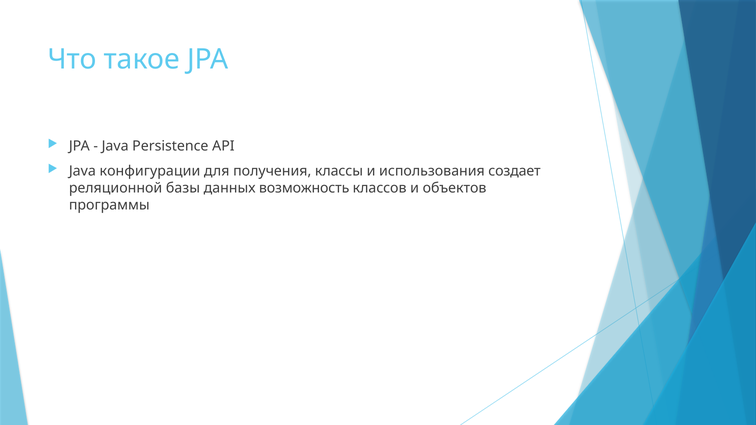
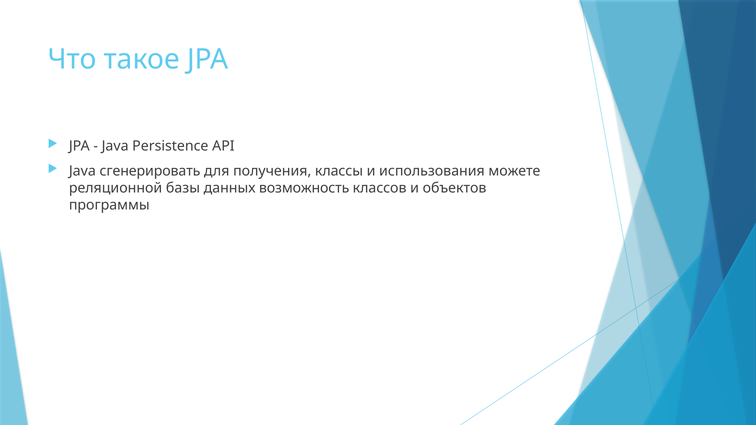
конфигурации: конфигурации -> сгенерировать
создает: создает -> можете
